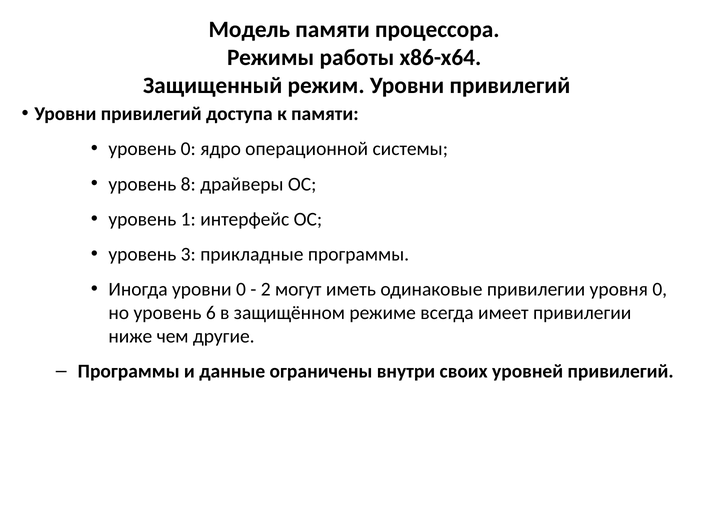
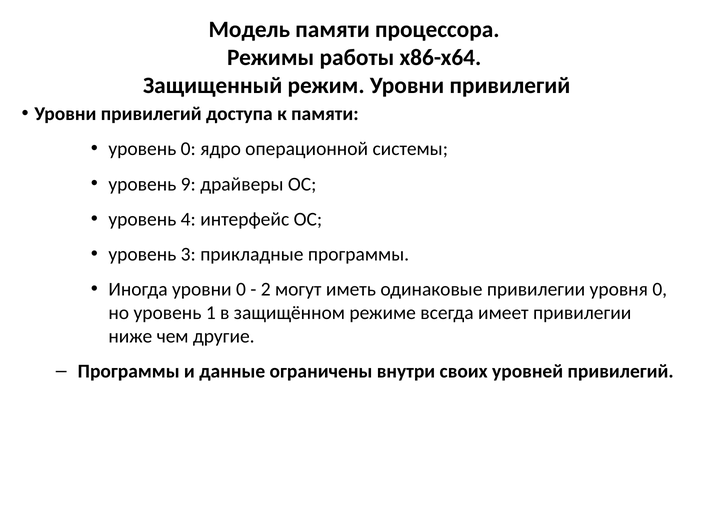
8: 8 -> 9
1: 1 -> 4
6: 6 -> 1
